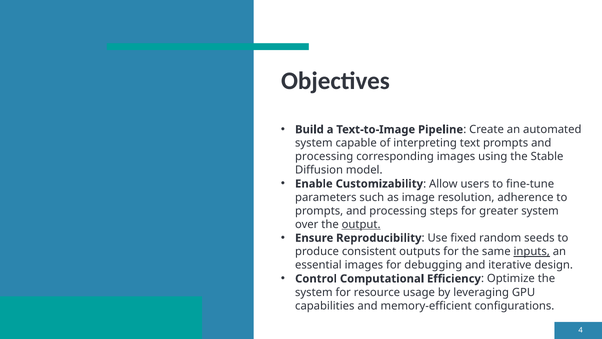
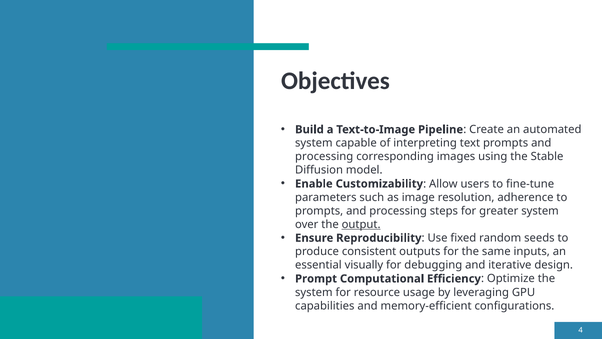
inputs underline: present -> none
essential images: images -> visually
Control: Control -> Prompt
